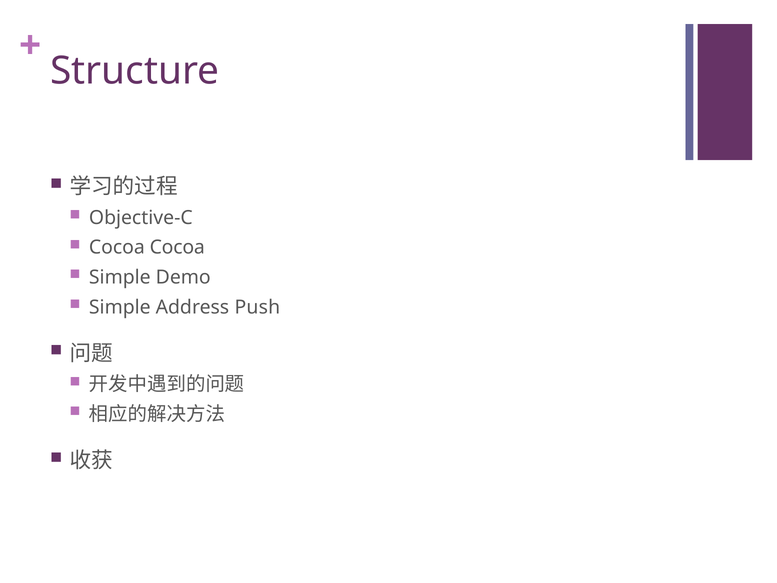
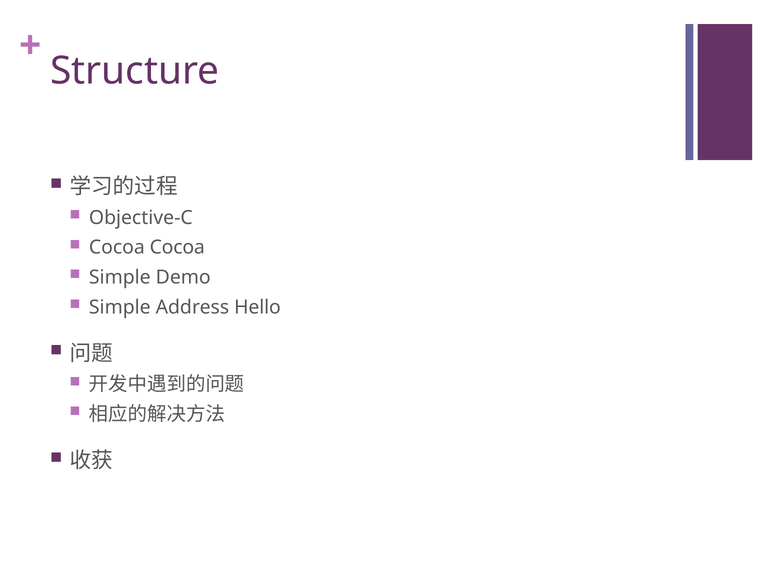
Push: Push -> Hello
